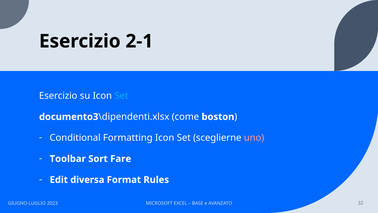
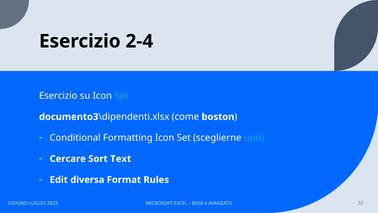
2-1: 2-1 -> 2-4
uno colour: pink -> light blue
Toolbar: Toolbar -> Cercare
Fare: Fare -> Text
